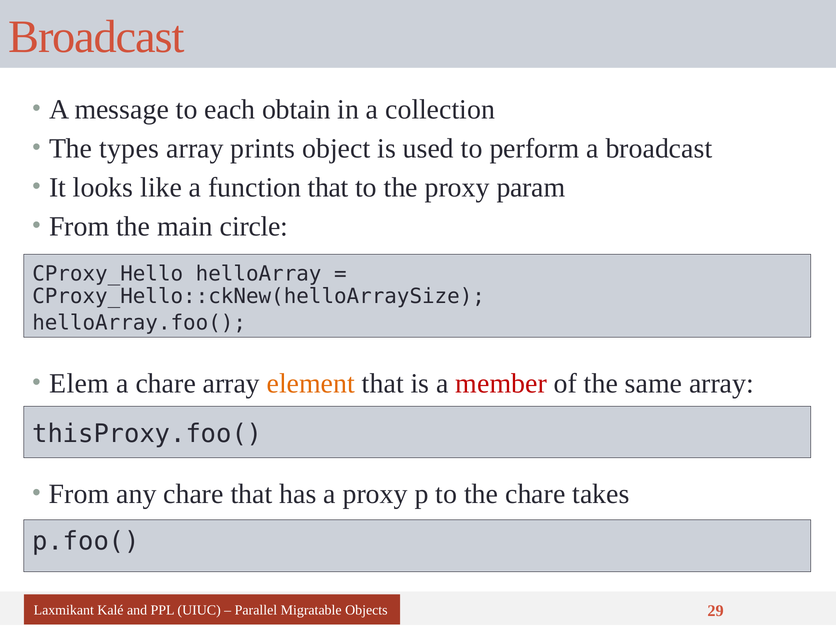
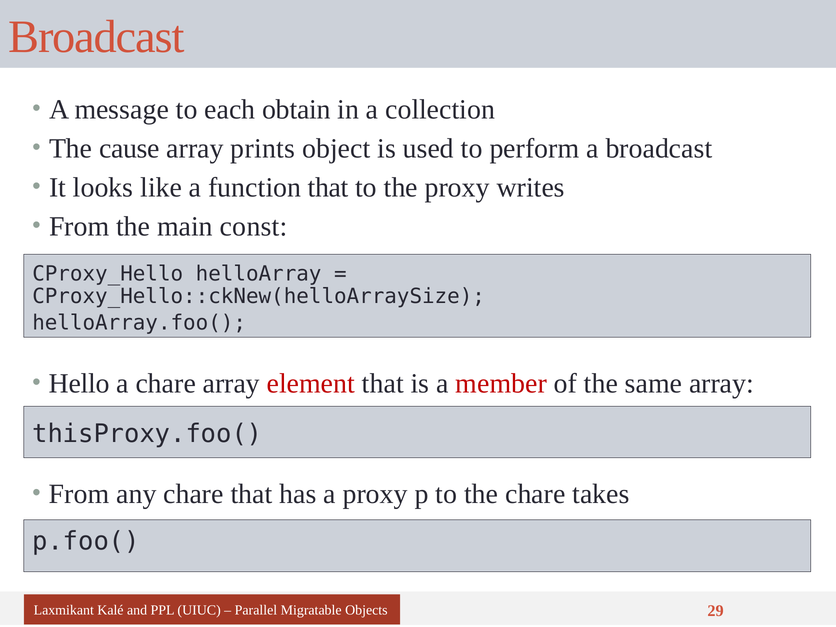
types: types -> cause
param: param -> writes
circle: circle -> const
Elem: Elem -> Hello
element colour: orange -> red
